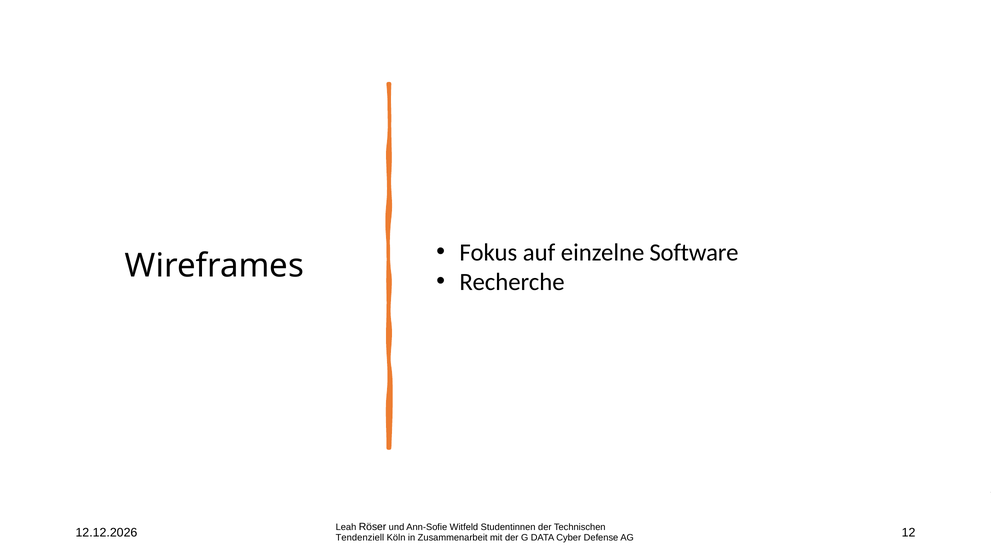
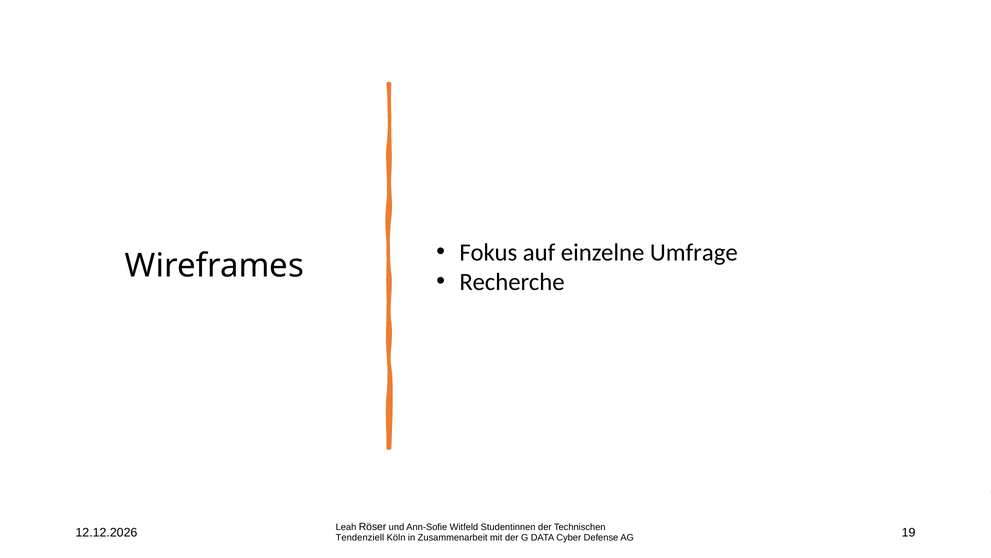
Software: Software -> Umfrage
12: 12 -> 19
